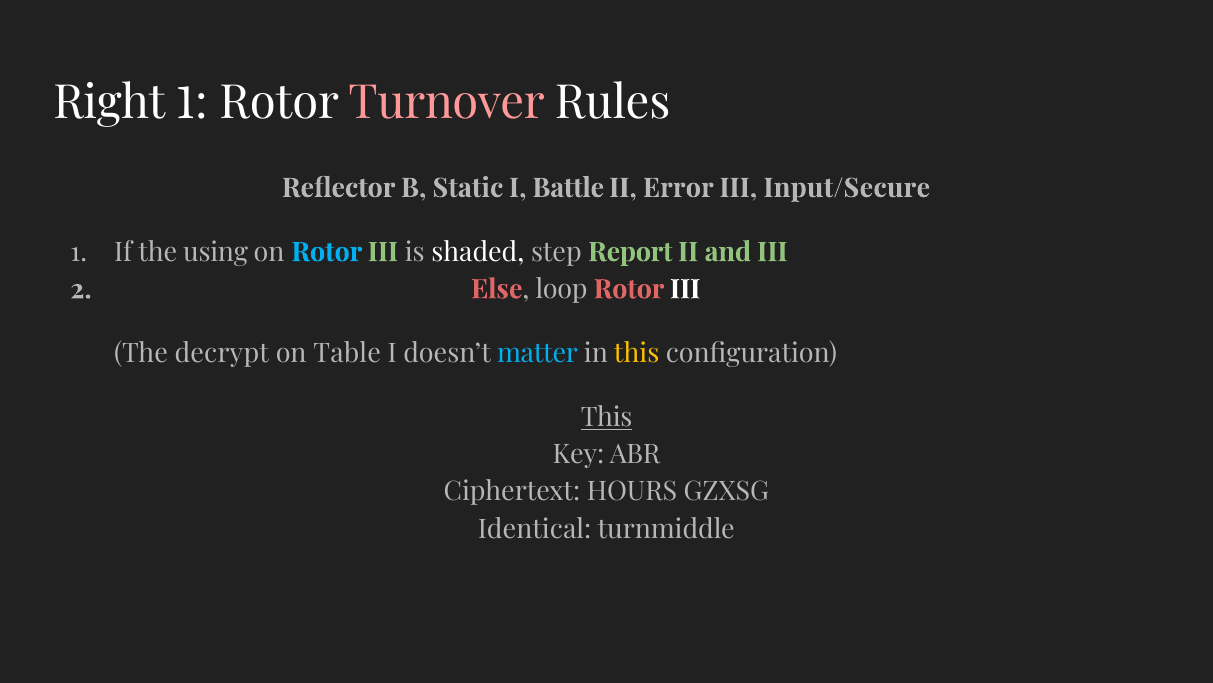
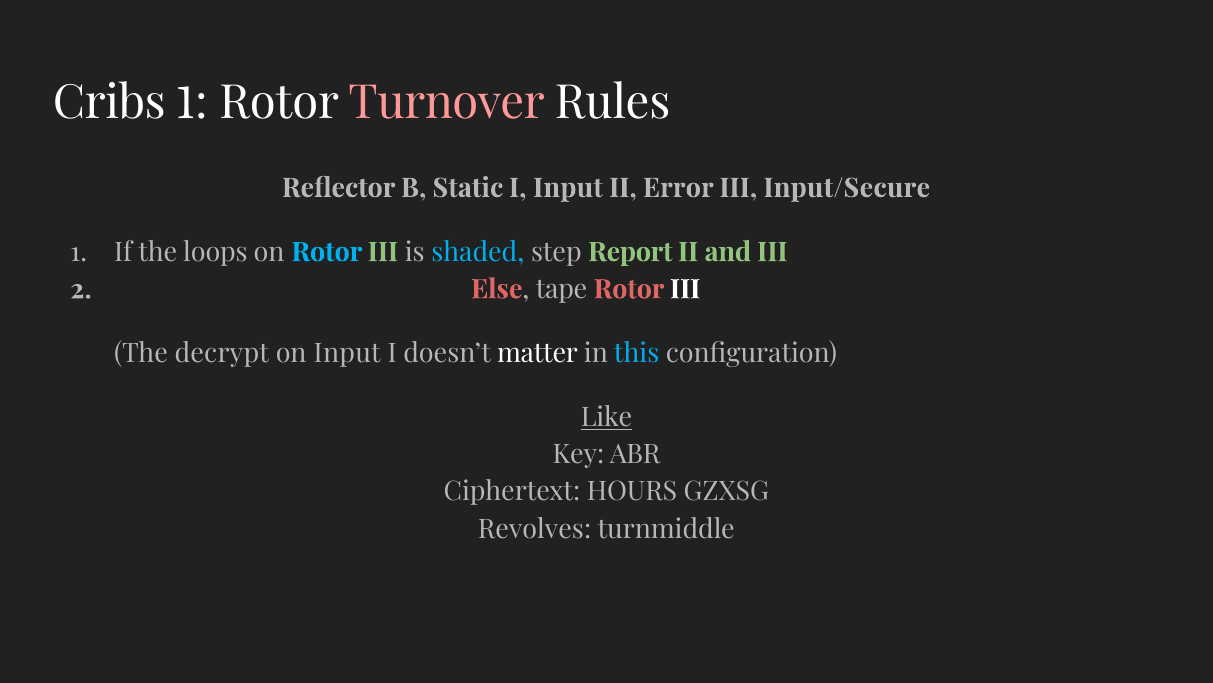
Right: Right -> Cribs
I Battle: Battle -> Input
using: using -> loops
shaded colour: white -> light blue
loop: loop -> tape
on Table: Table -> Input
matter colour: light blue -> white
this at (637, 353) colour: yellow -> light blue
This at (607, 417): This -> Like
Identical: Identical -> Revolves
